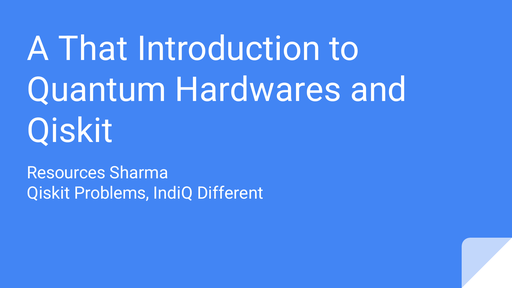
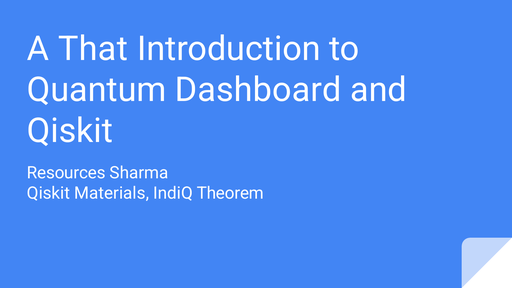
Hardwares: Hardwares -> Dashboard
Problems: Problems -> Materials
Different: Different -> Theorem
